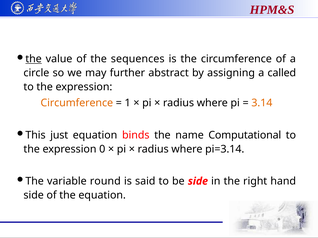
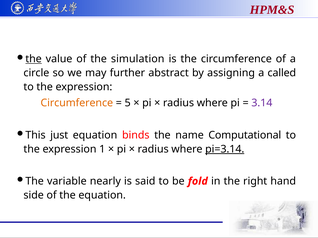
sequences: sequences -> simulation
1: 1 -> 5
3.14 colour: orange -> purple
0: 0 -> 1
pi=3.14 underline: none -> present
round: round -> nearly
be side: side -> fold
